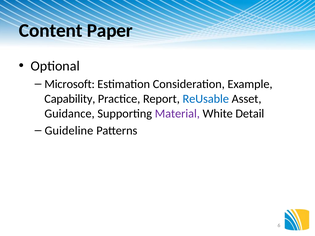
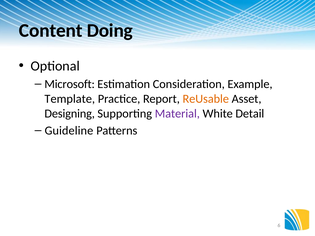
Paper: Paper -> Doing
Capability: Capability -> Template
ReUsable colour: blue -> orange
Guidance: Guidance -> Designing
